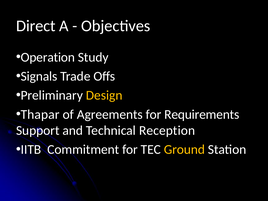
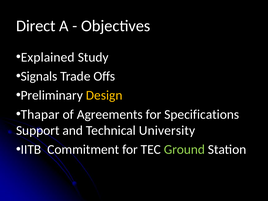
Operation: Operation -> Explained
Requirements: Requirements -> Specifications
Reception: Reception -> University
Ground colour: yellow -> light green
